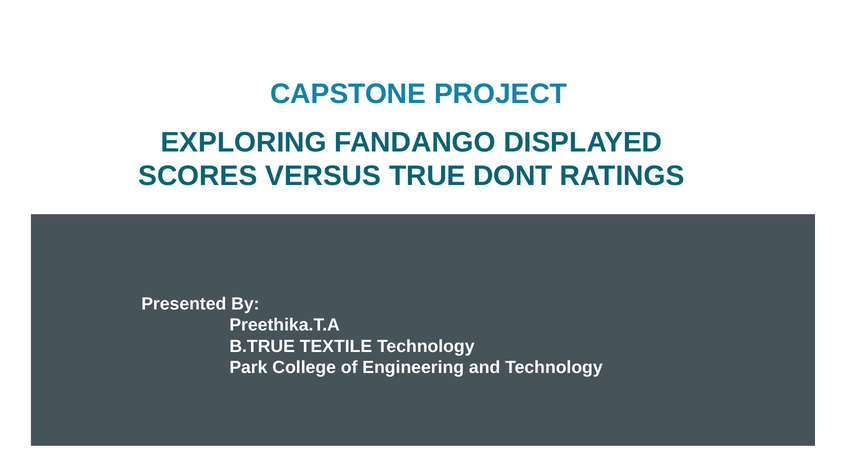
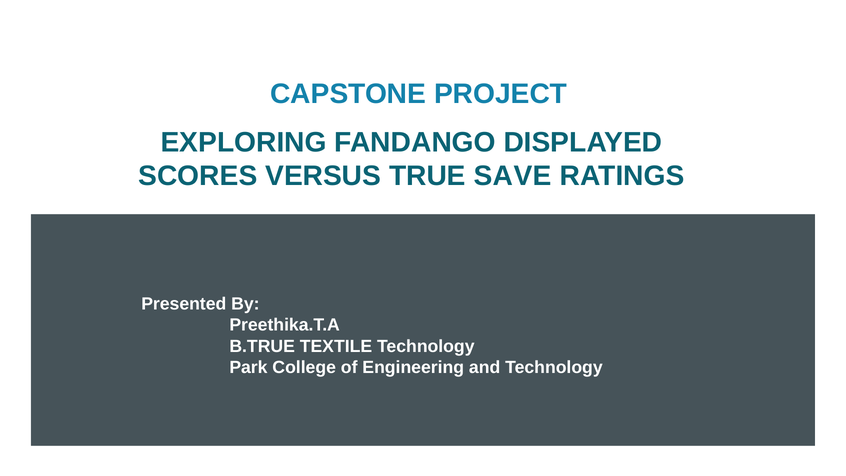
DONT: DONT -> SAVE
